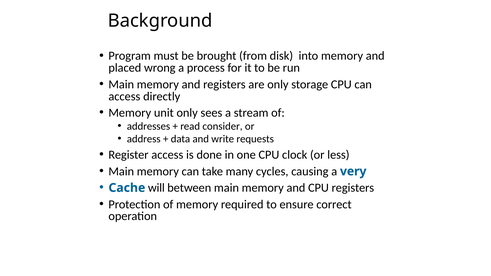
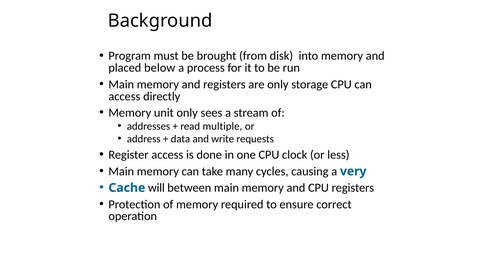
wrong: wrong -> below
consider: consider -> multiple
